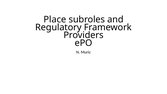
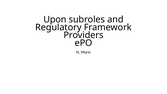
Place: Place -> Upon
